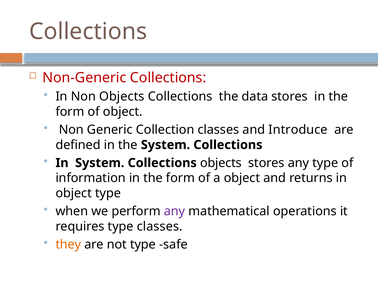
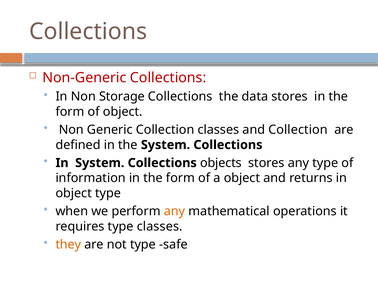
Non Objects: Objects -> Storage
and Introduce: Introduce -> Collection
any at (174, 211) colour: purple -> orange
